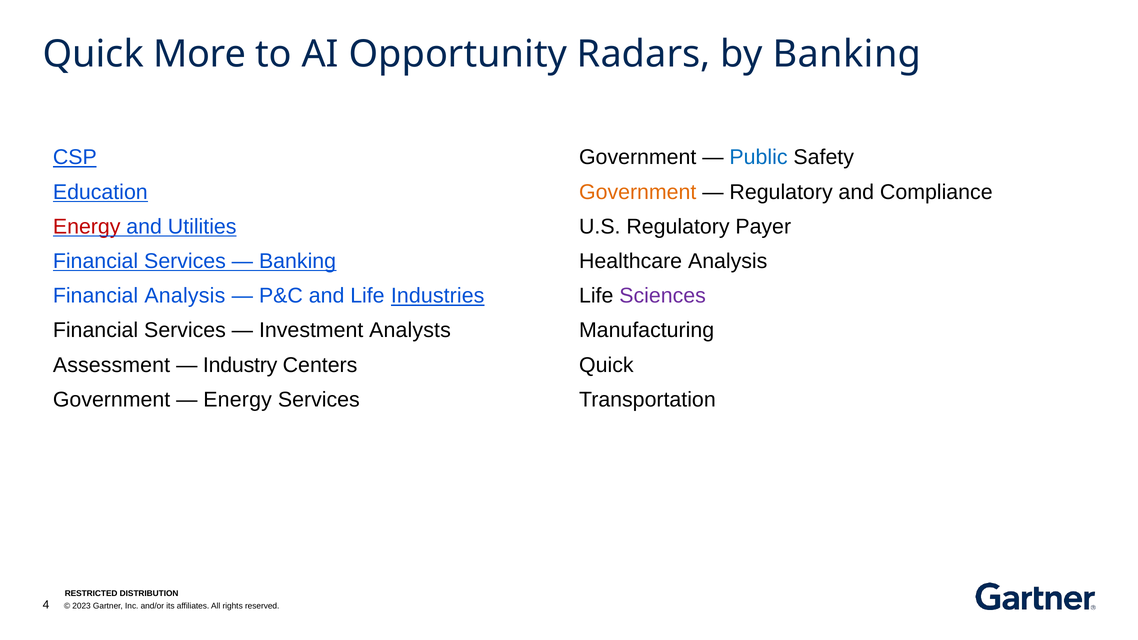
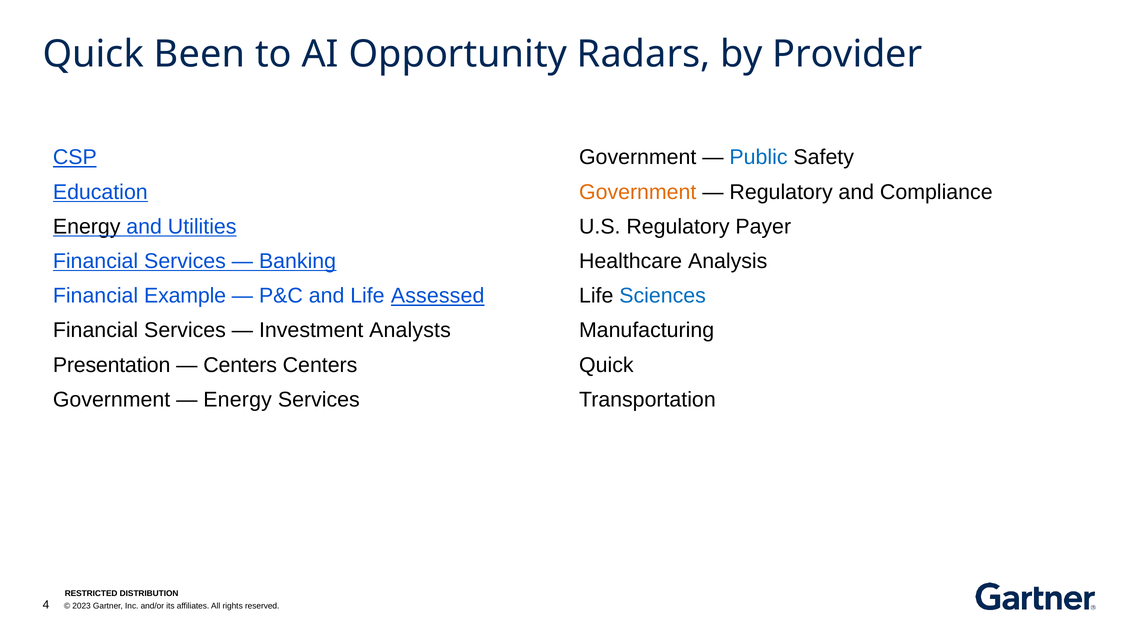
More: More -> Been
by Banking: Banking -> Provider
Energy at (87, 227) colour: red -> black
Financial Analysis: Analysis -> Example
Industries: Industries -> Assessed
Sciences colour: purple -> blue
Assessment: Assessment -> Presentation
Industry at (240, 365): Industry -> Centers
